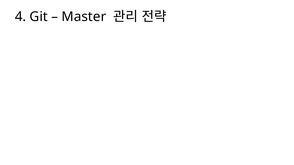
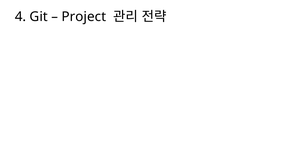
Master: Master -> Project
